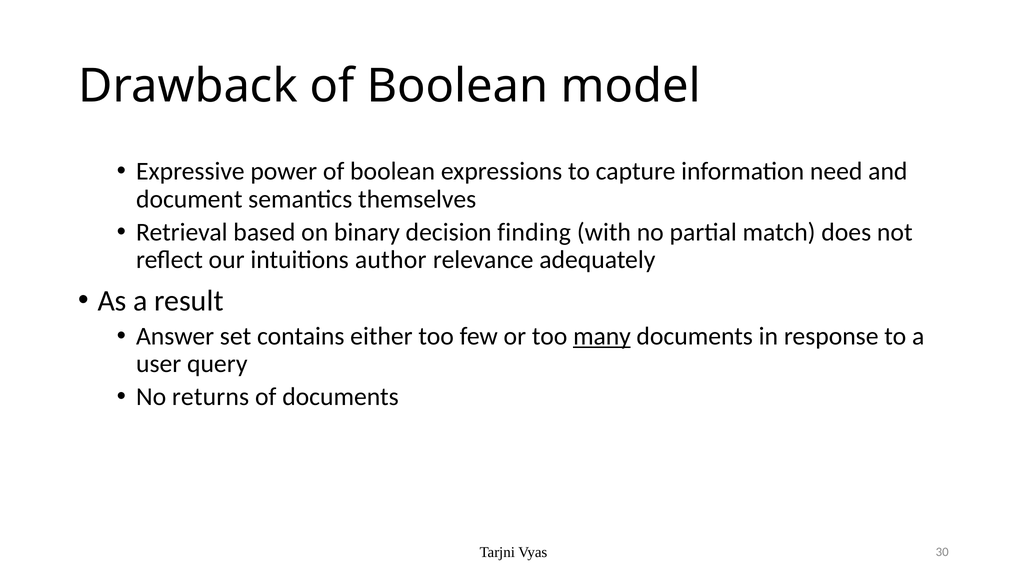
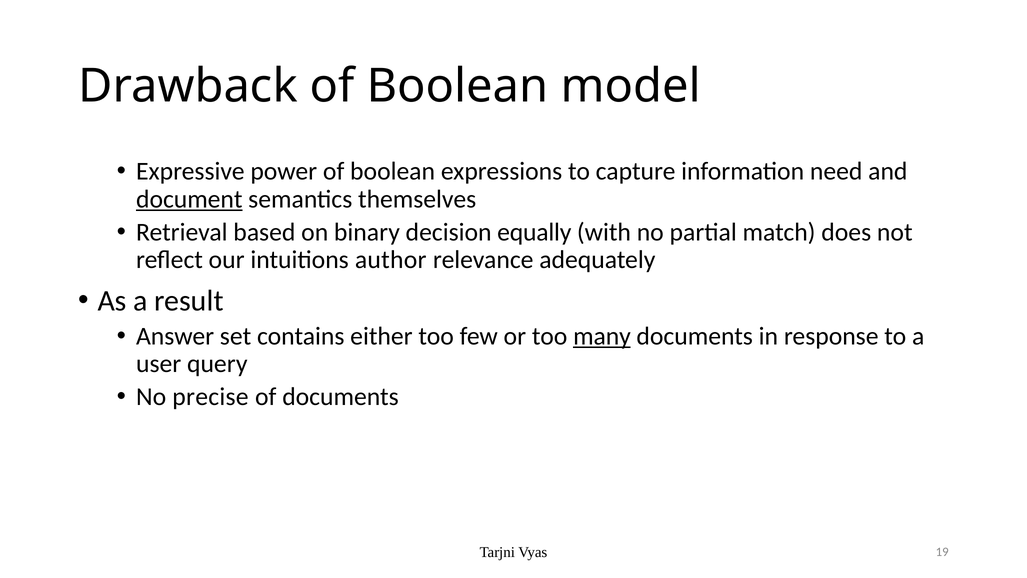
document underline: none -> present
finding: finding -> equally
returns: returns -> precise
30: 30 -> 19
